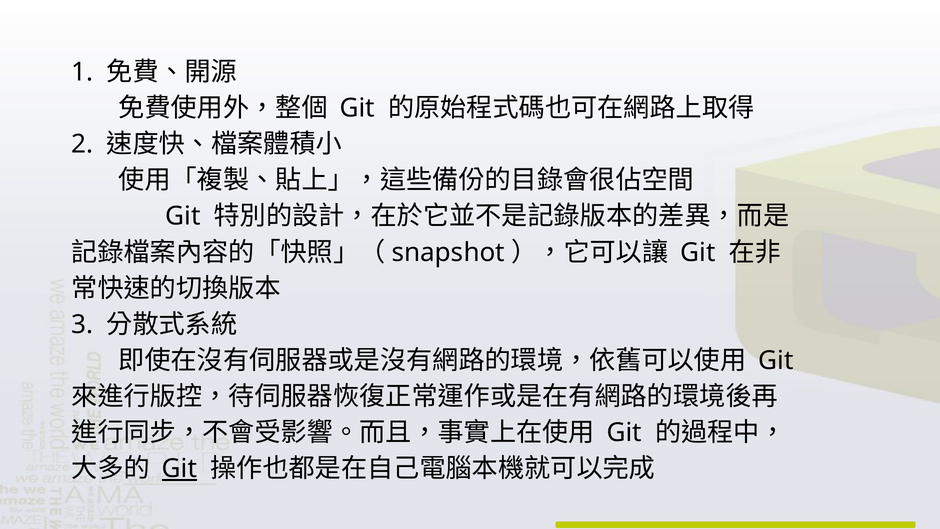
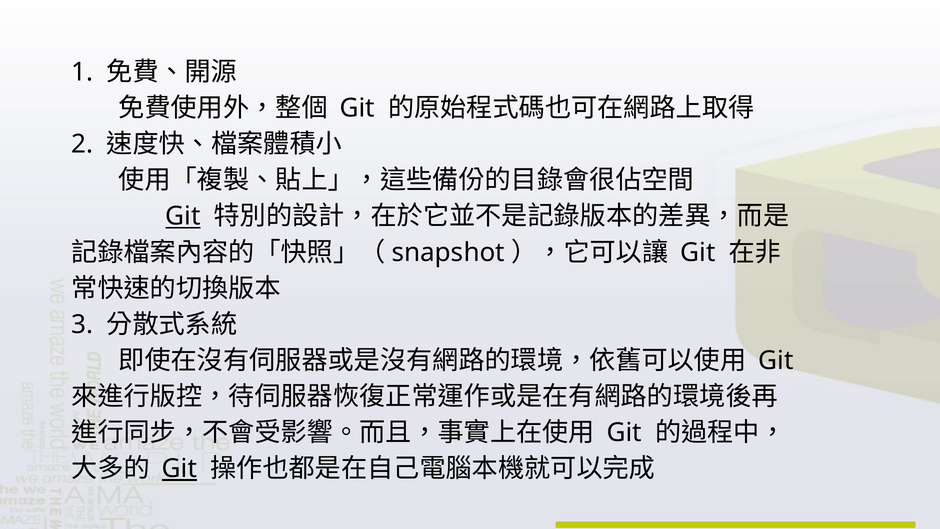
Git at (183, 216) underline: none -> present
